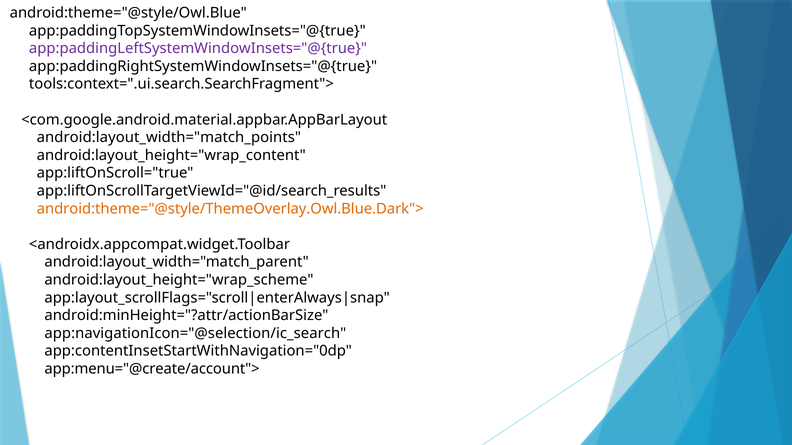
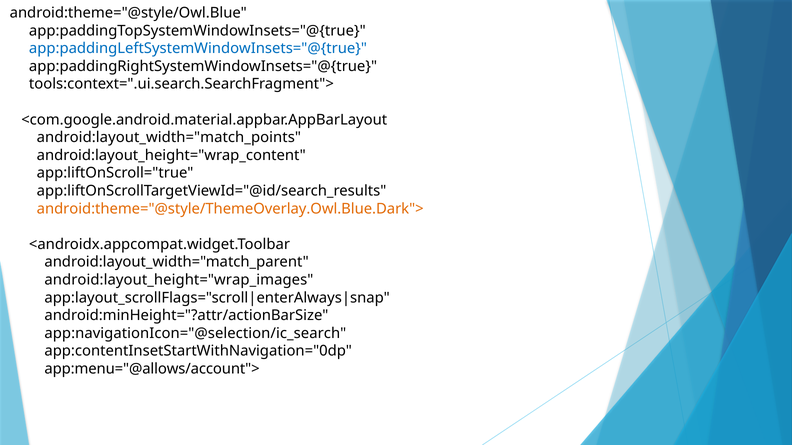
app:paddingLeftSystemWindowInsets="@{true colour: purple -> blue
android:layout_height="wrap_scheme: android:layout_height="wrap_scheme -> android:layout_height="wrap_images
app:menu="@create/account">: app:menu="@create/account"> -> app:menu="@allows/account">
